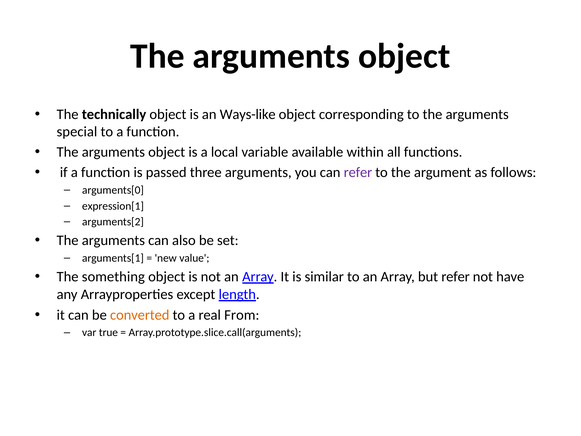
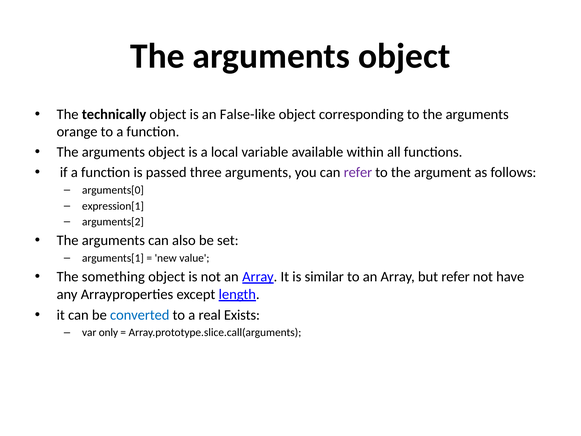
Ways-like: Ways-like -> False-like
special: special -> orange
converted colour: orange -> blue
From: From -> Exists
true: true -> only
